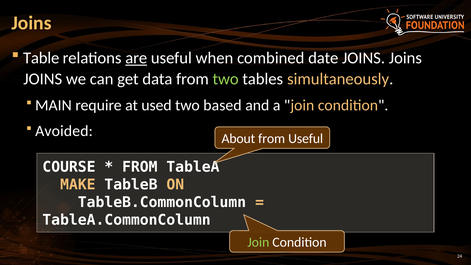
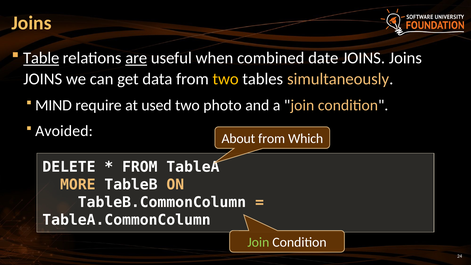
Table underline: none -> present
two at (226, 79) colour: light green -> yellow
MAIN: MAIN -> MIND
based: based -> photo
from Useful: Useful -> Which
COURSE: COURSE -> DELETE
MAKE: MAKE -> MORE
